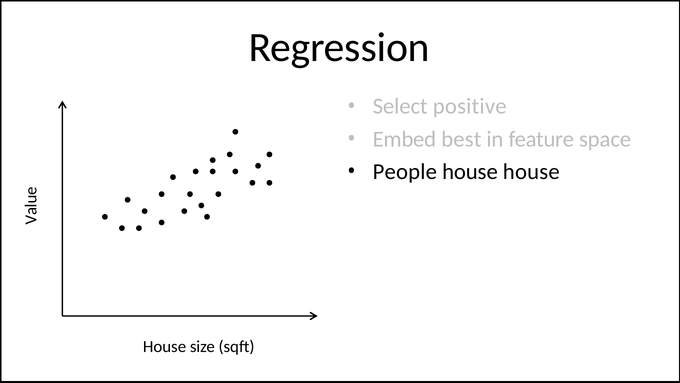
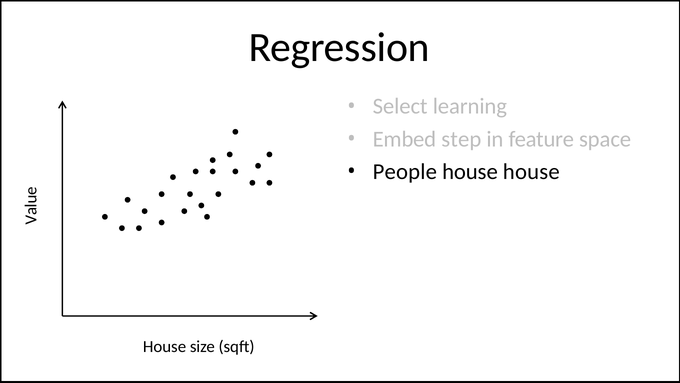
positive: positive -> learning
best: best -> step
